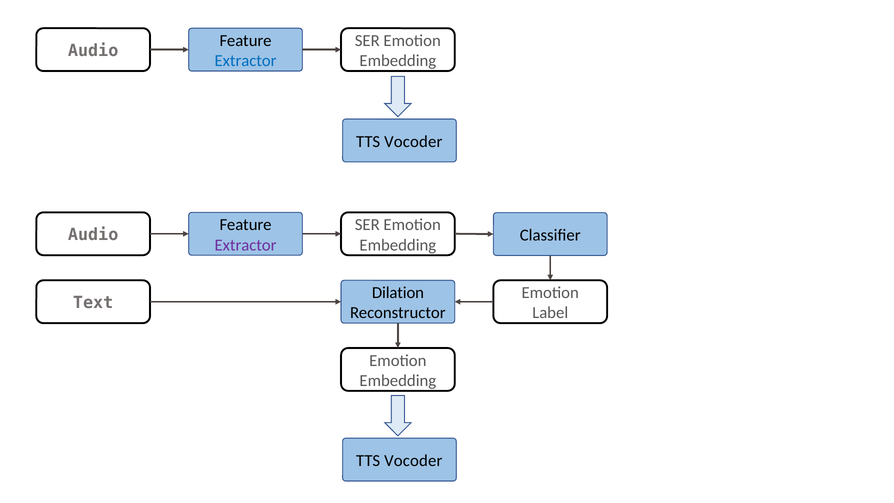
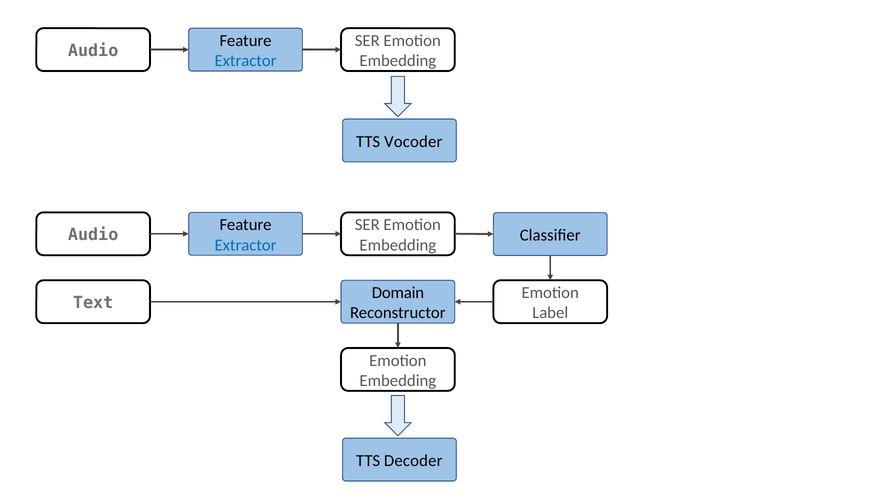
Extractor at (246, 245) colour: purple -> blue
Dilation: Dilation -> Domain
Vocoder at (413, 461): Vocoder -> Decoder
